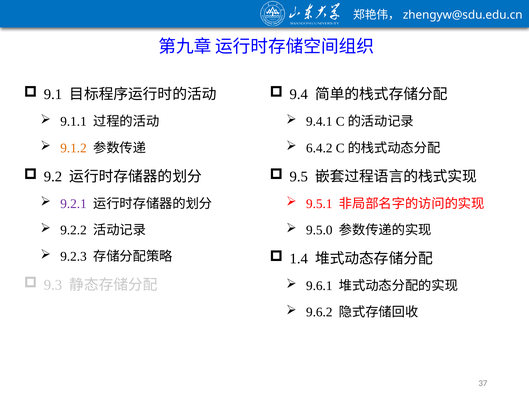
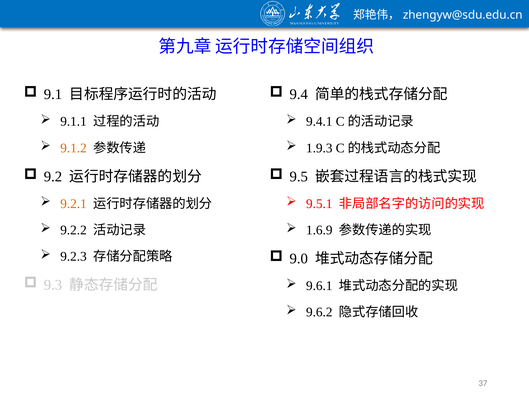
6.4.2: 6.4.2 -> 1.9.3
9.2.1 colour: purple -> orange
9.5.0: 9.5.0 -> 1.6.9
1.4: 1.4 -> 9.0
